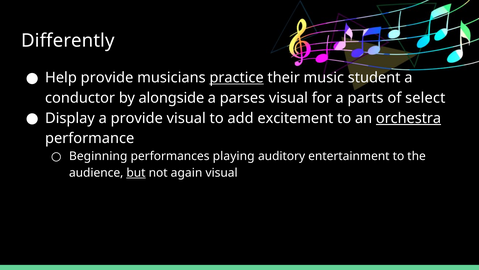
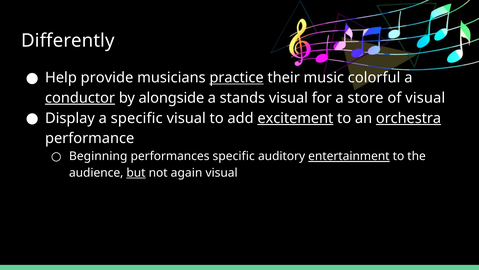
student: student -> colorful
conductor underline: none -> present
parses: parses -> stands
parts: parts -> store
of select: select -> visual
a provide: provide -> specific
excitement underline: none -> present
performances playing: playing -> specific
entertainment underline: none -> present
